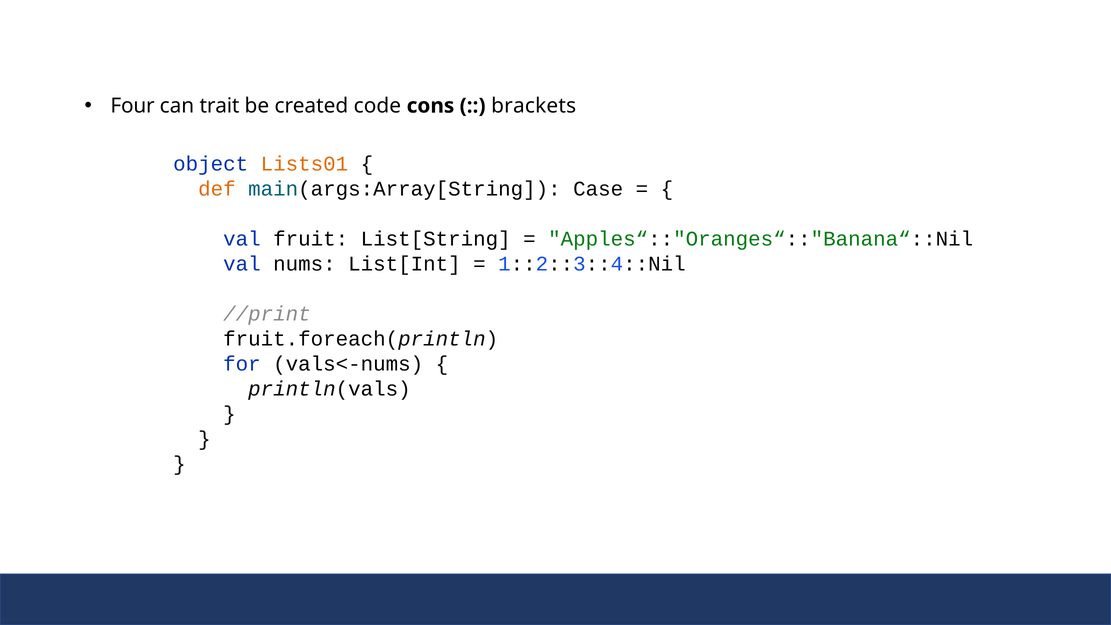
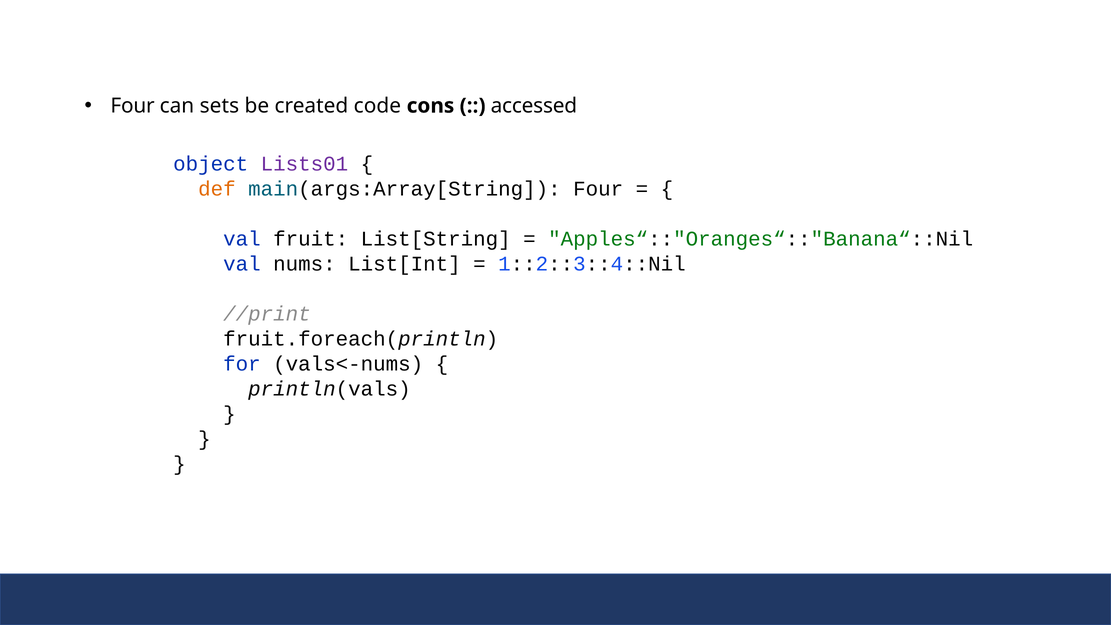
trait: trait -> sets
brackets: brackets -> accessed
Lists01 colour: orange -> purple
main(args:Array[String Case: Case -> Four
